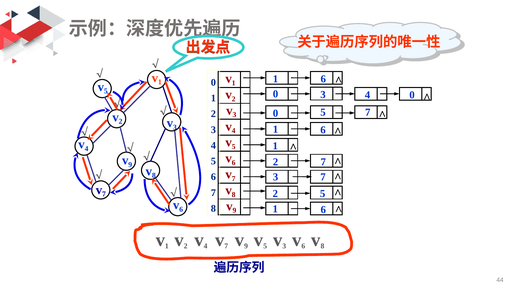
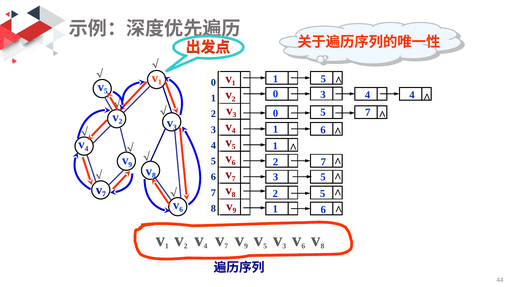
6 at (323, 79): 6 -> 5
4 0: 0 -> 4
3 7: 7 -> 5
